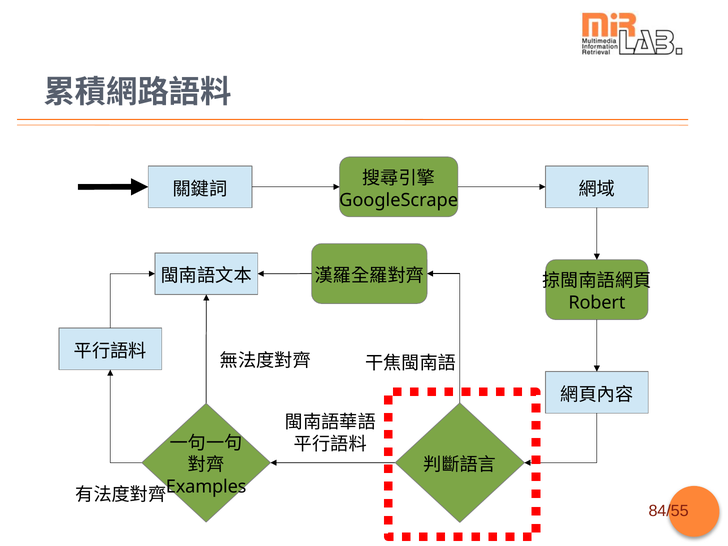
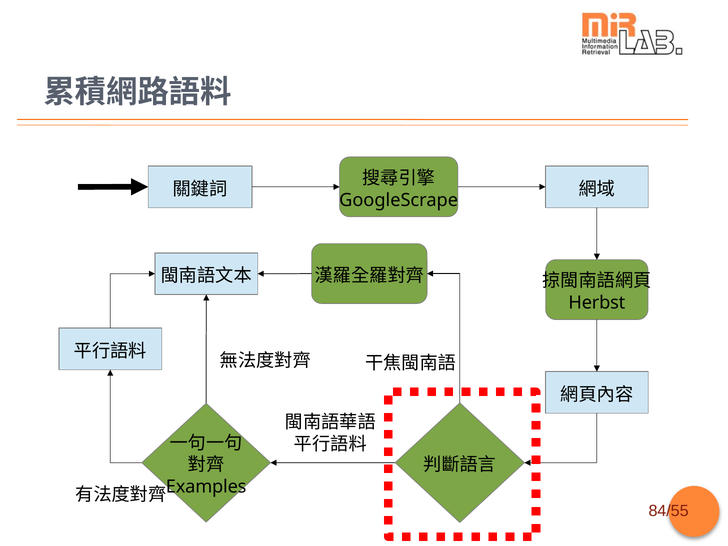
Robert: Robert -> Herbst
